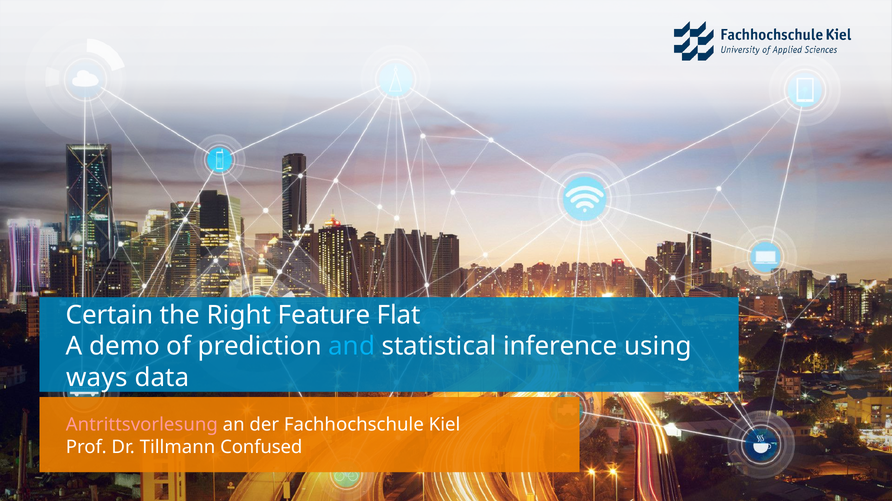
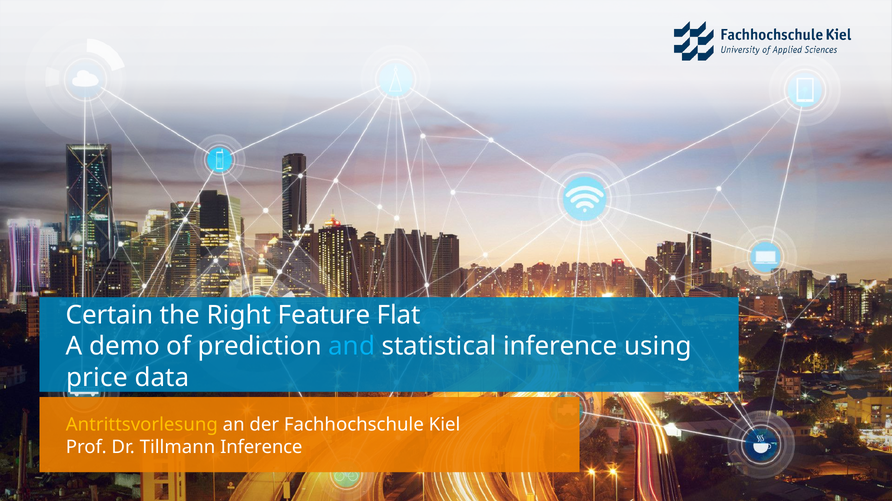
ways: ways -> price
Antrittsvorlesung colour: pink -> yellow
Tillmann Confused: Confused -> Inference
